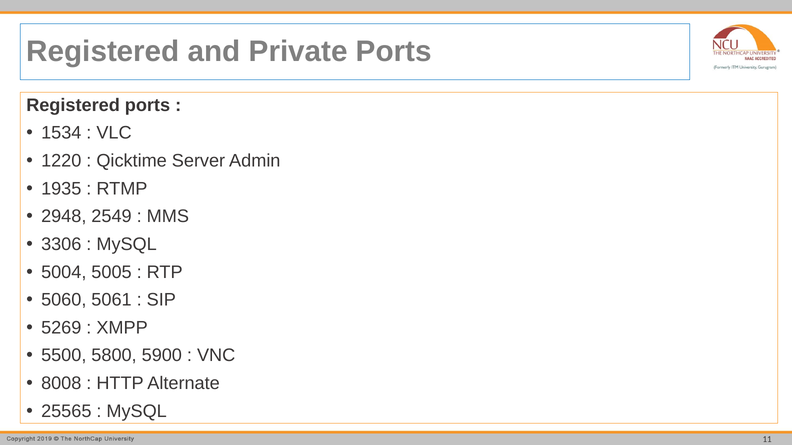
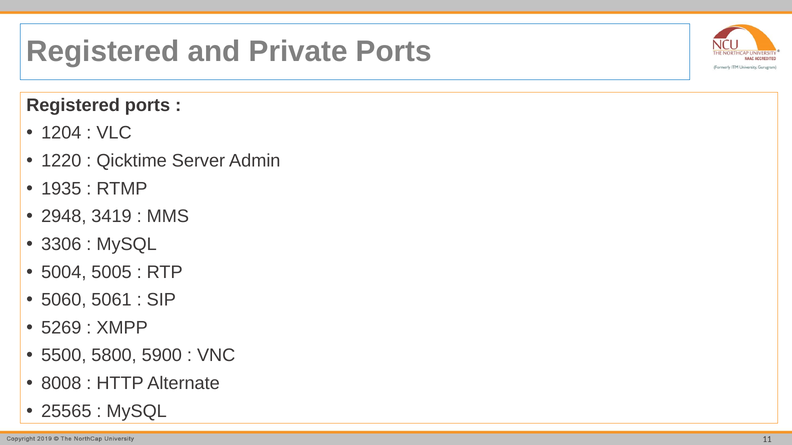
1534: 1534 -> 1204
2549: 2549 -> 3419
